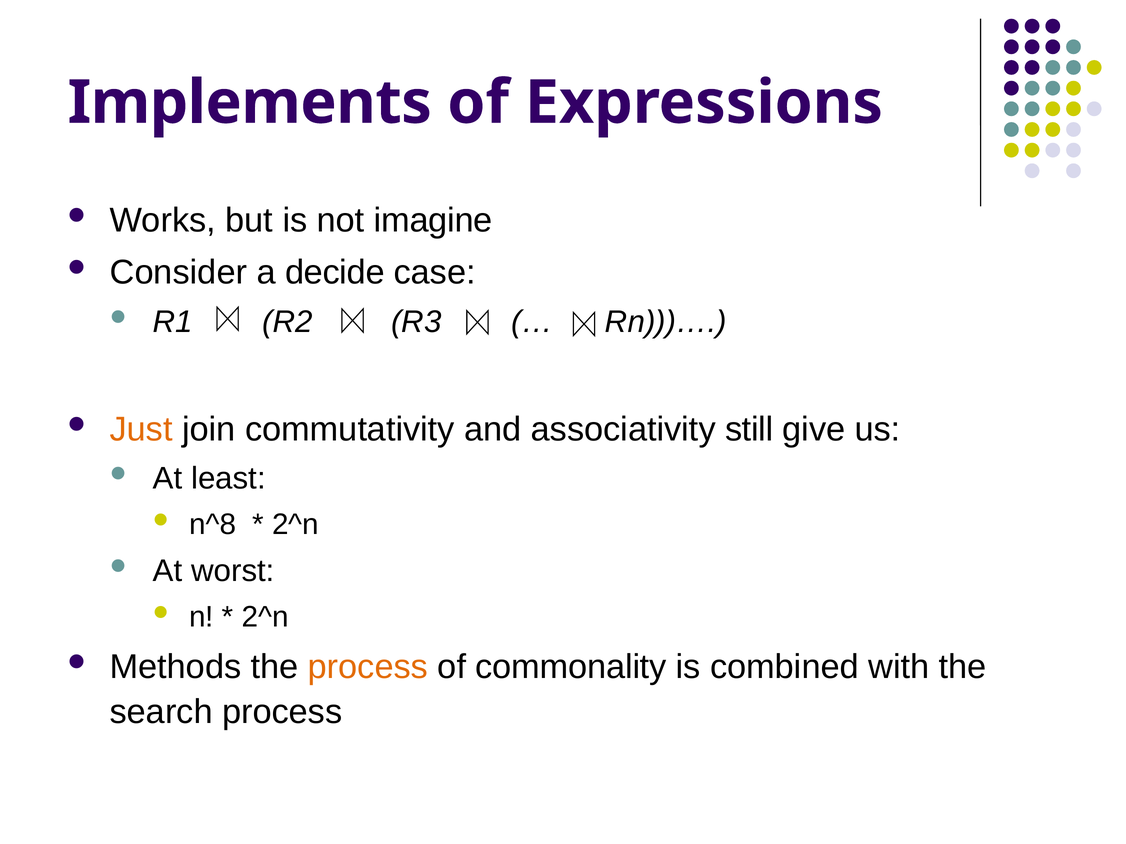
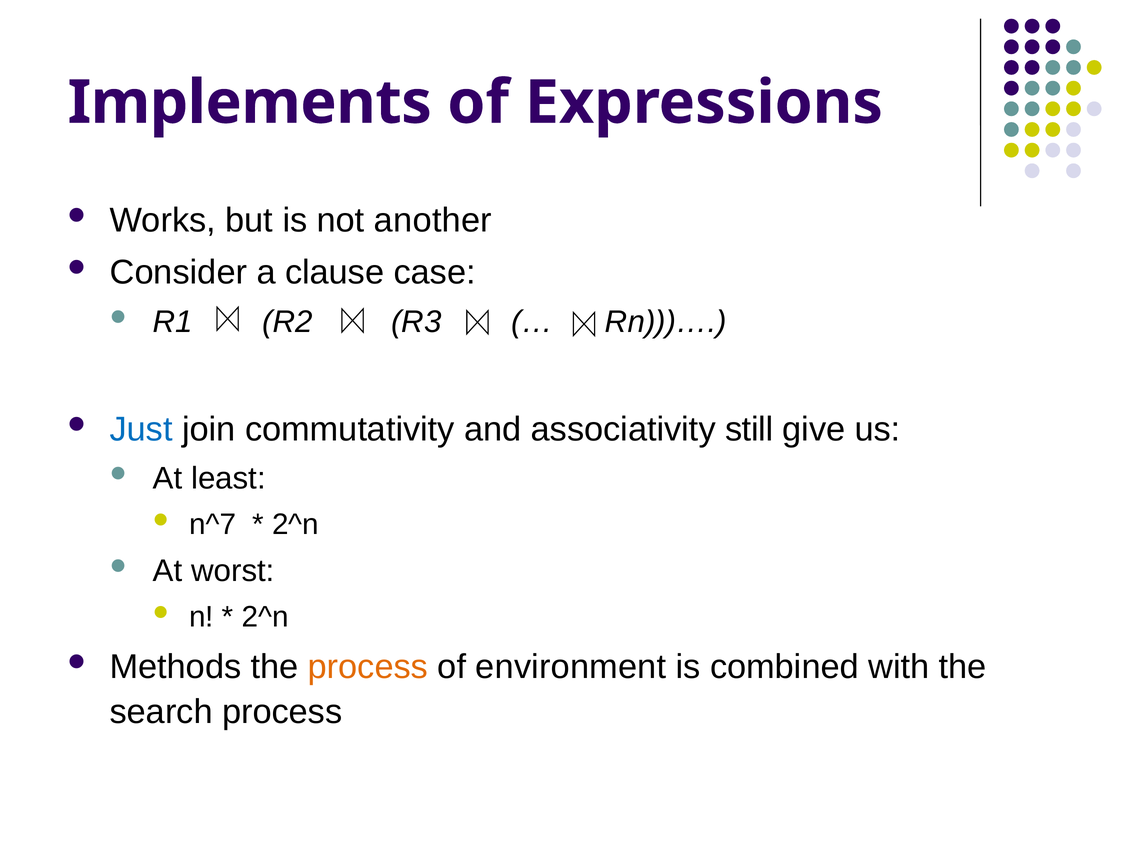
imagine: imagine -> another
decide: decide -> clause
Just colour: orange -> blue
n^8: n^8 -> n^7
commonality: commonality -> environment
